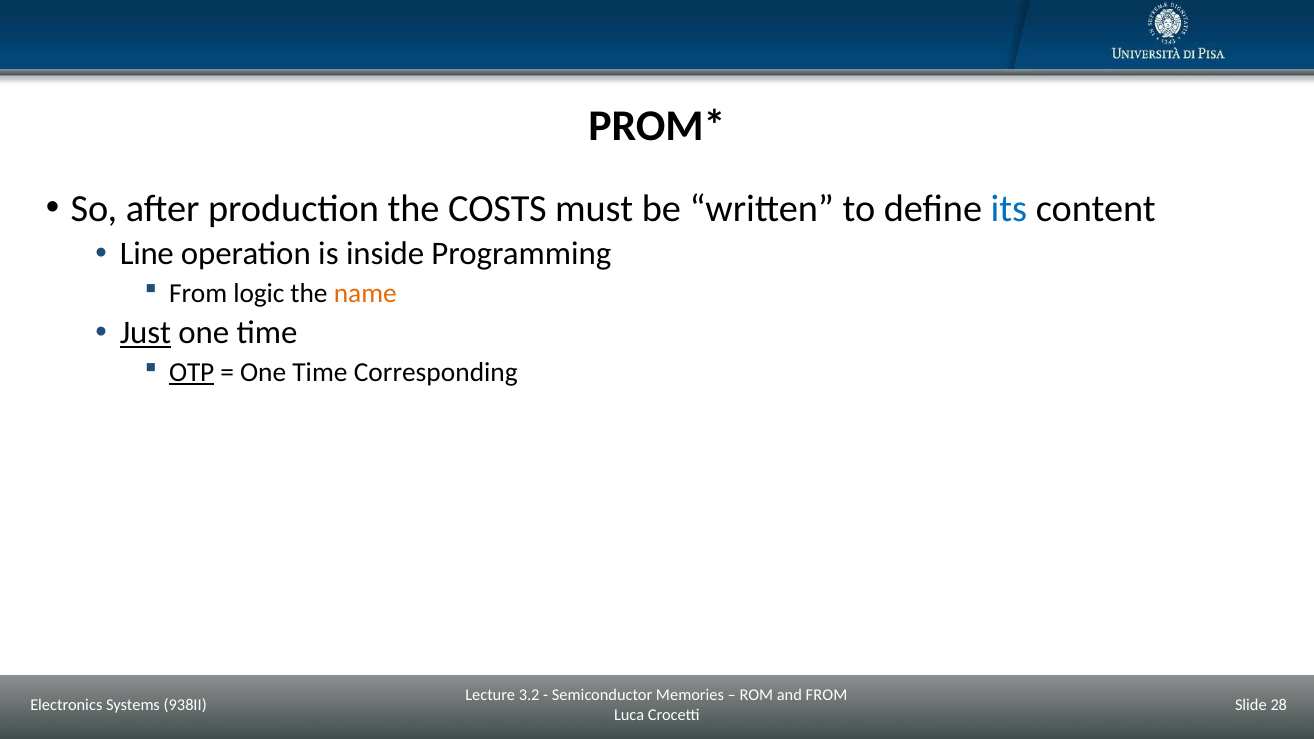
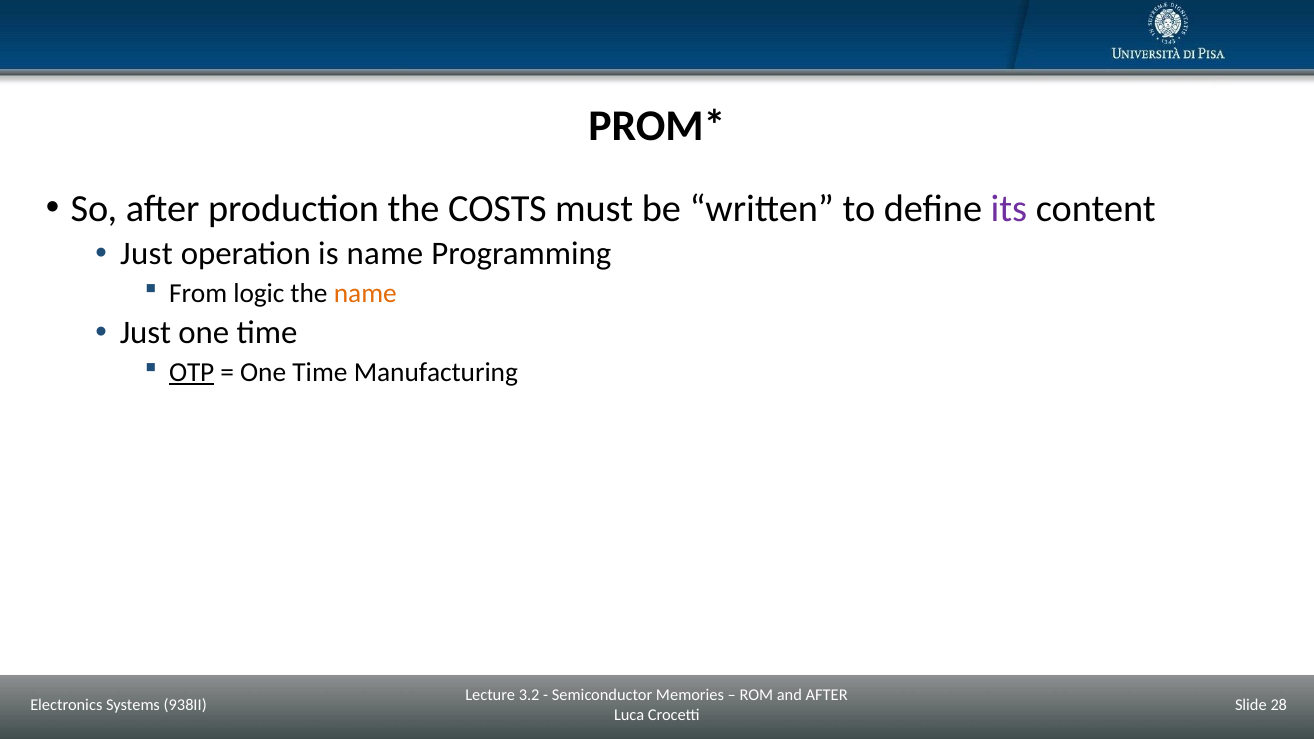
its colour: blue -> purple
Line at (147, 254): Line -> Just
is inside: inside -> name
Just at (145, 333) underline: present -> none
Corresponding: Corresponding -> Manufacturing
FROM at (827, 695): FROM -> AFTER
